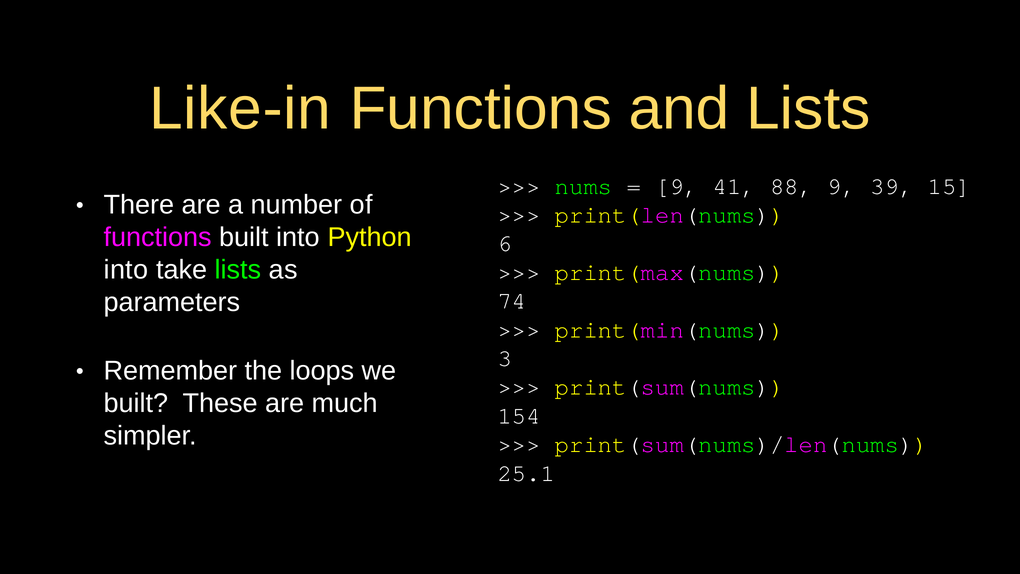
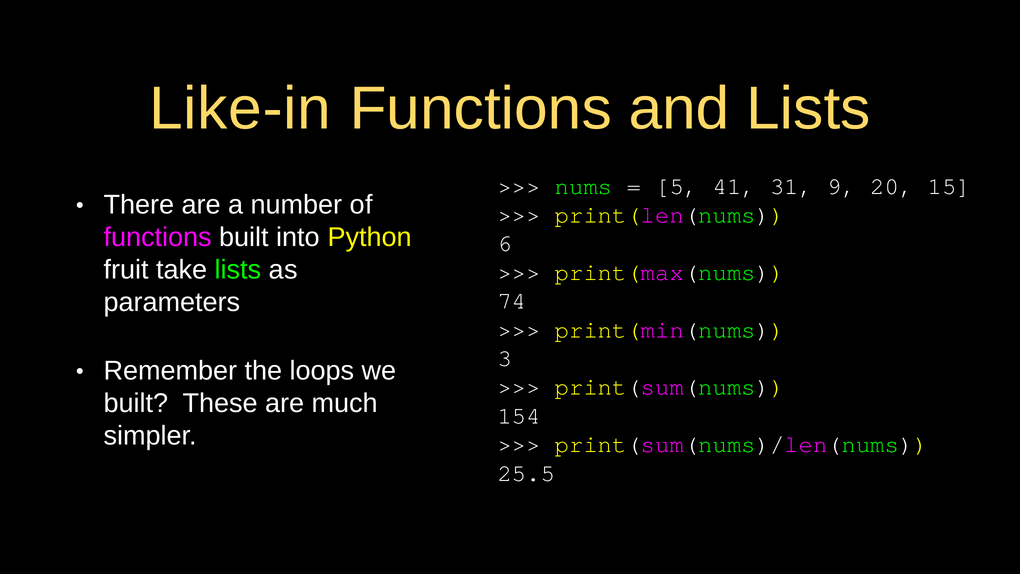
9 at (677, 186): 9 -> 5
88: 88 -> 31
39: 39 -> 20
into at (126, 270): into -> fruit
25.1: 25.1 -> 25.5
